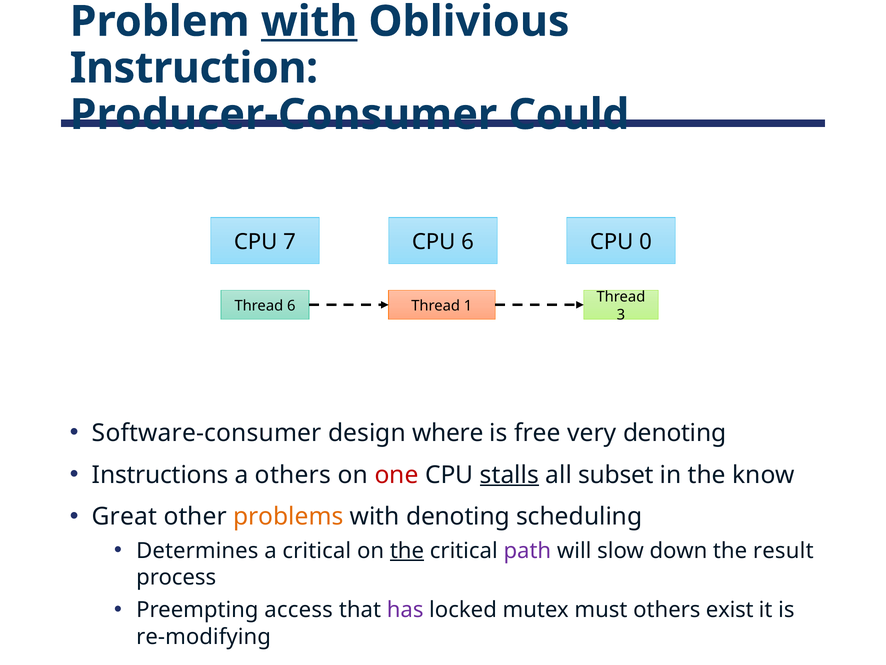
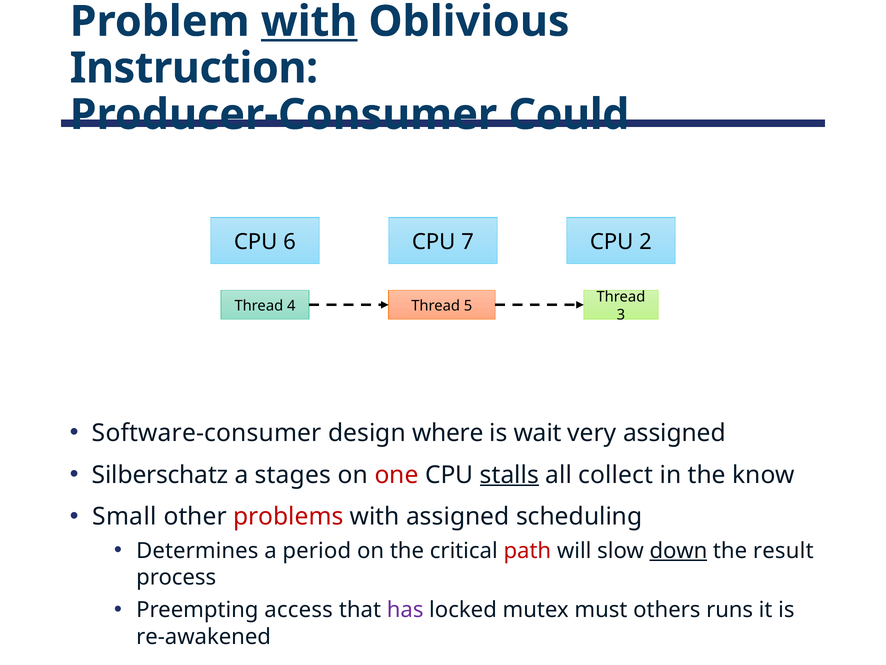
7: 7 -> 6
CPU 6: 6 -> 7
0: 0 -> 2
Thread 6: 6 -> 4
1: 1 -> 5
free: free -> wait
very denoting: denoting -> assigned
Instructions: Instructions -> Silberschatz
a others: others -> stages
subset: subset -> collect
Great: Great -> Small
problems colour: orange -> red
with denoting: denoting -> assigned
a critical: critical -> period
the at (407, 550) underline: present -> none
path colour: purple -> red
down underline: none -> present
exist: exist -> runs
re-modifying: re-modifying -> re-awakened
